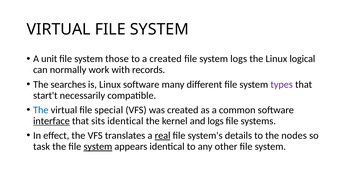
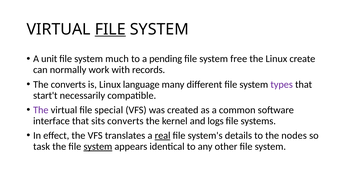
FILE at (110, 29) underline: none -> present
those: those -> much
a created: created -> pending
system logs: logs -> free
logical: logical -> create
The searches: searches -> converts
Linux software: software -> language
The at (41, 110) colour: blue -> purple
interface underline: present -> none
sits identical: identical -> converts
